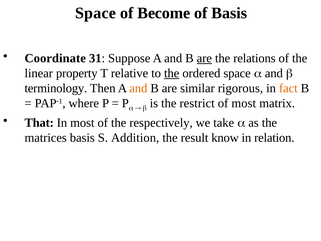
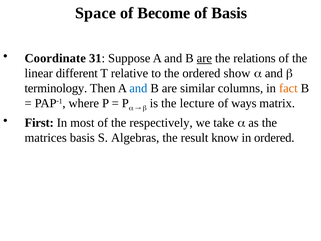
property: property -> different
the at (172, 73) underline: present -> none
ordered space: space -> show
and at (138, 88) colour: orange -> blue
rigorous: rigorous -> columns
restrict: restrict -> lecture
of most: most -> ways
That: That -> First
Addition: Addition -> Algebras
in relation: relation -> ordered
